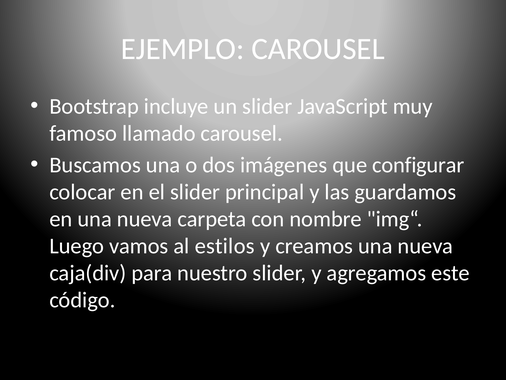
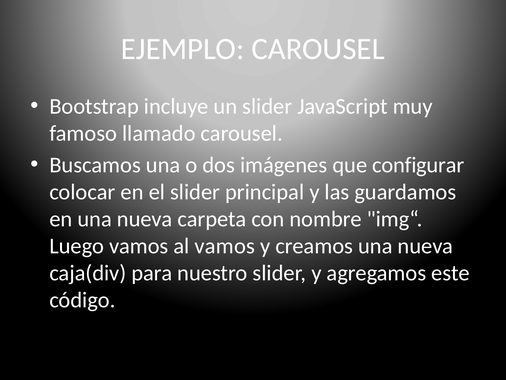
al estilos: estilos -> vamos
